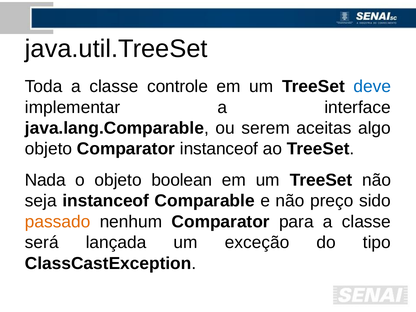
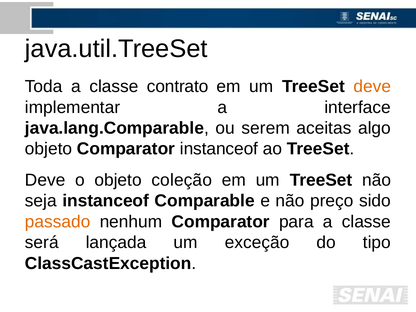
controle: controle -> contrato
deve at (372, 86) colour: blue -> orange
Nada at (45, 180): Nada -> Deve
boolean: boolean -> coleção
